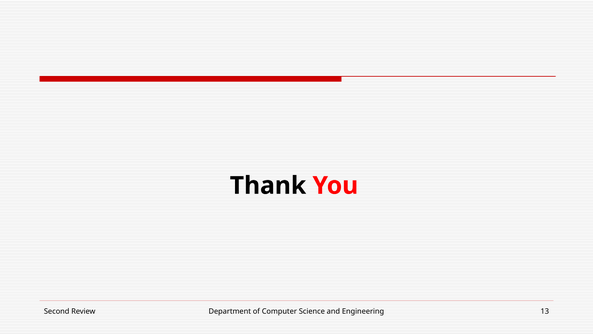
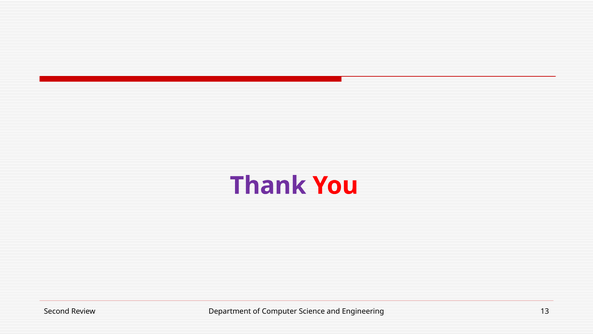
Thank colour: black -> purple
